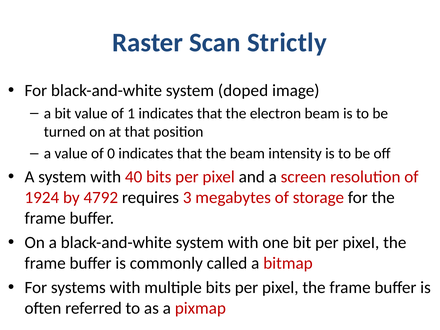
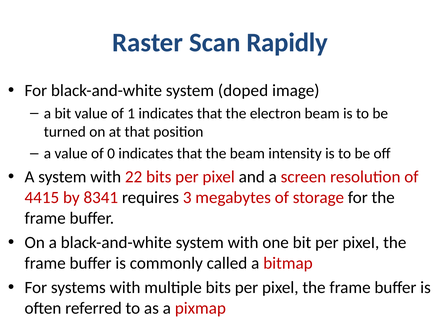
Strictly: Strictly -> Rapidly
40: 40 -> 22
1924: 1924 -> 4415
4792: 4792 -> 8341
